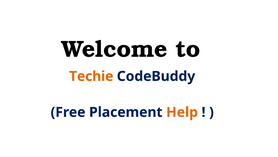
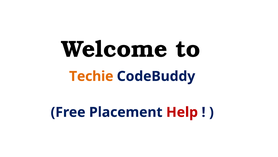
Help colour: orange -> red
